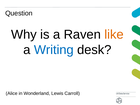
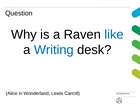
like colour: orange -> blue
